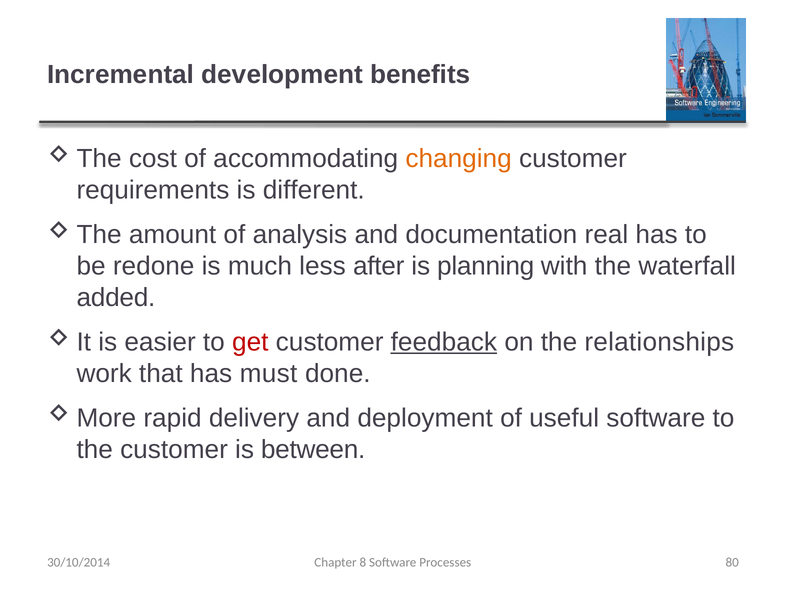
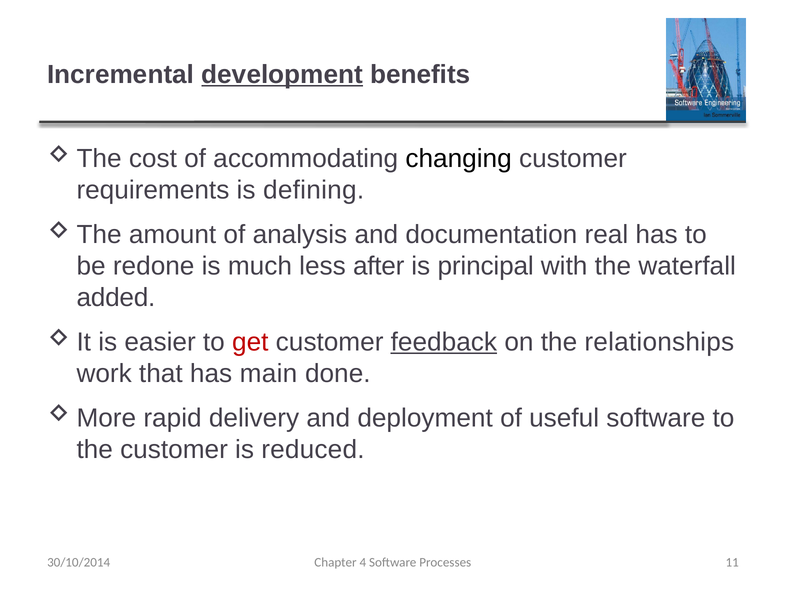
development underline: none -> present
changing colour: orange -> black
different: different -> defining
planning: planning -> principal
must: must -> main
between: between -> reduced
8: 8 -> 4
80: 80 -> 11
